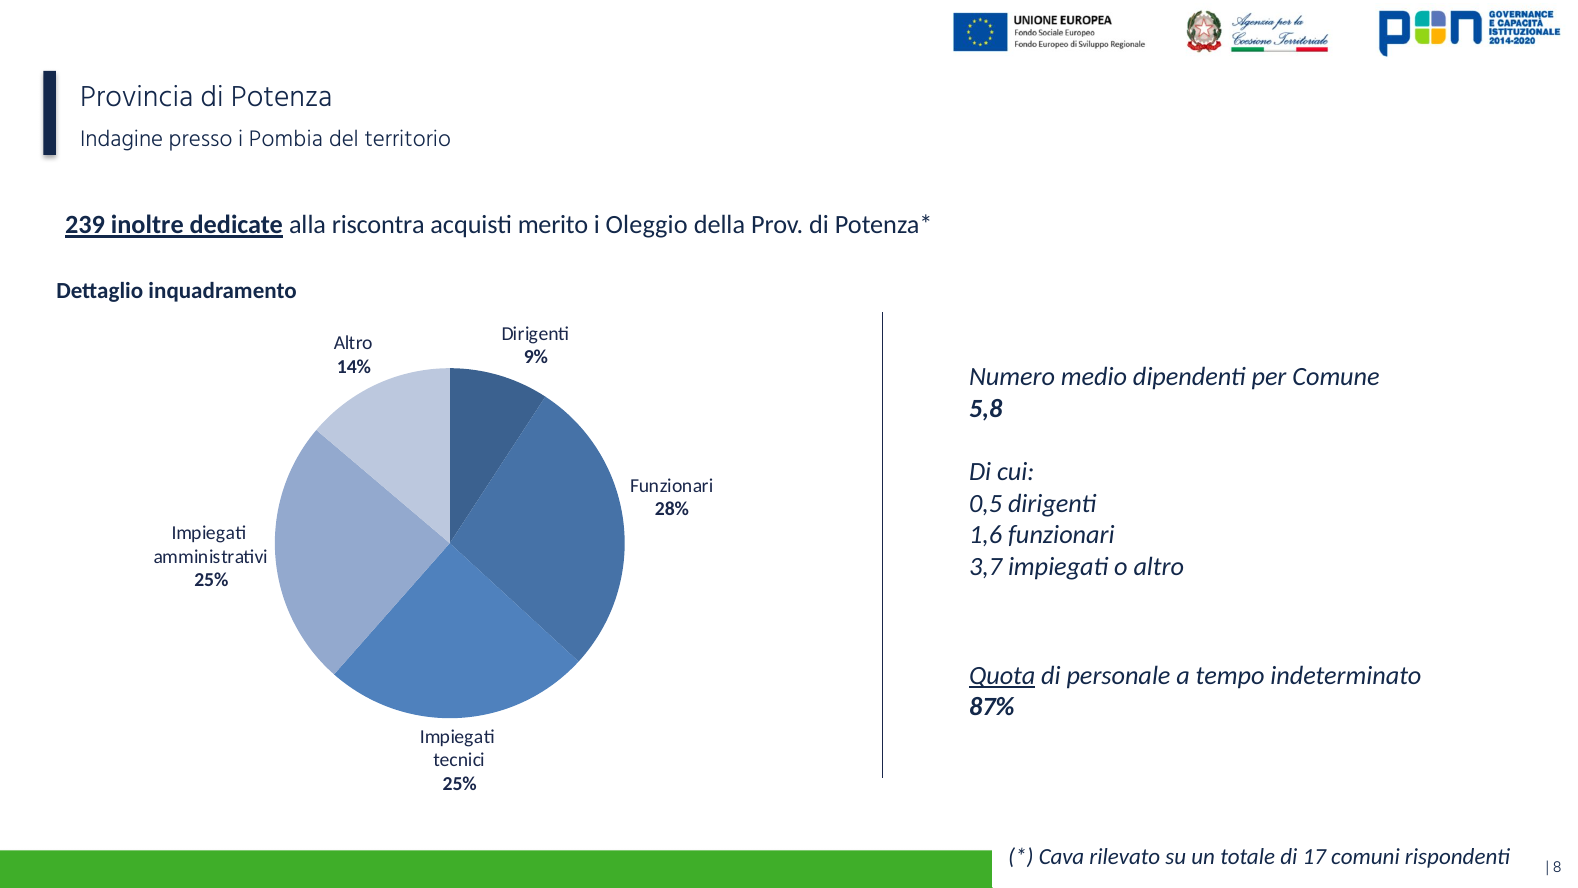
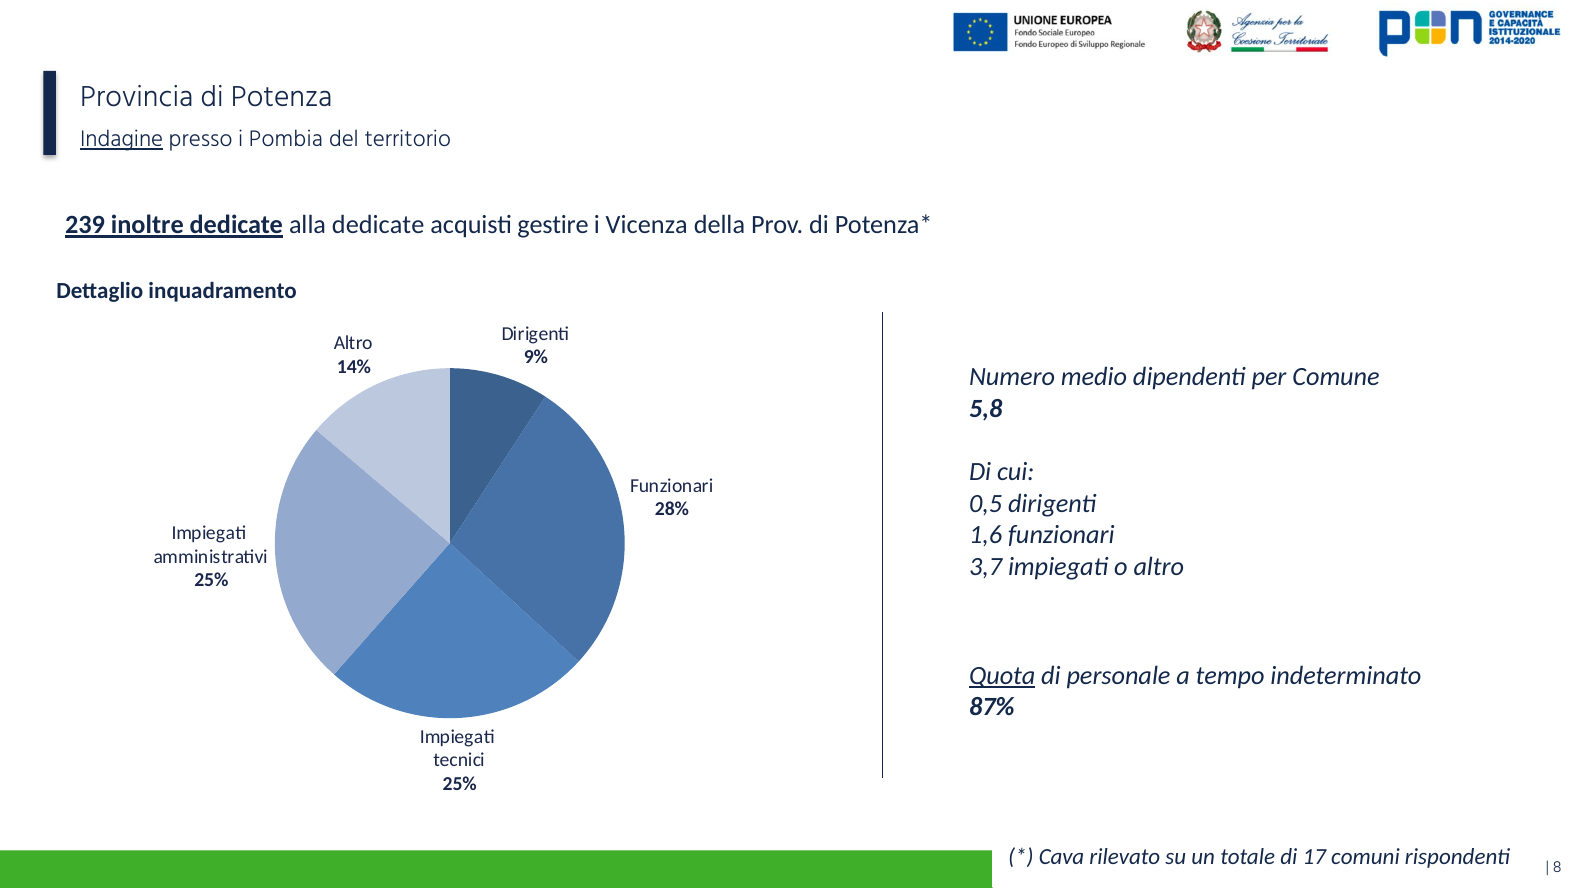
Indagine underline: none -> present
alla riscontra: riscontra -> dedicate
merito: merito -> gestire
Oleggio: Oleggio -> Vicenza
